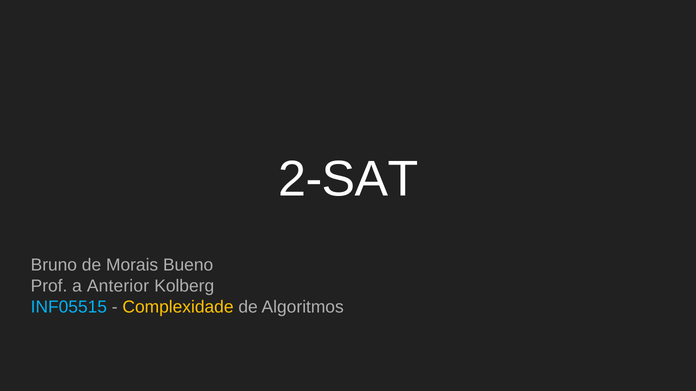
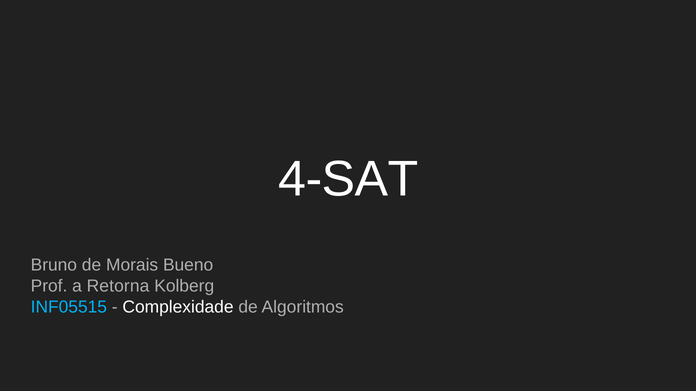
2-SAT: 2-SAT -> 4-SAT
Anterior: Anterior -> Retorna
Complexidade colour: yellow -> white
